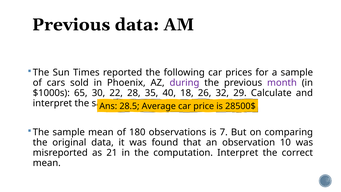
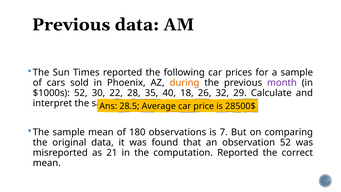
during colour: purple -> orange
$1000s 65: 65 -> 52
observation 10: 10 -> 52
computation Interpret: Interpret -> Reported
